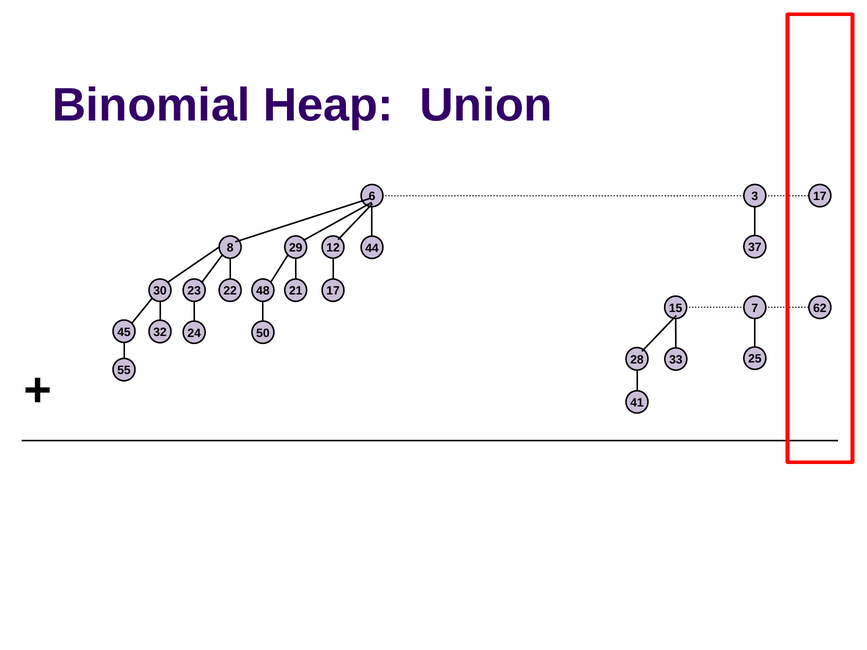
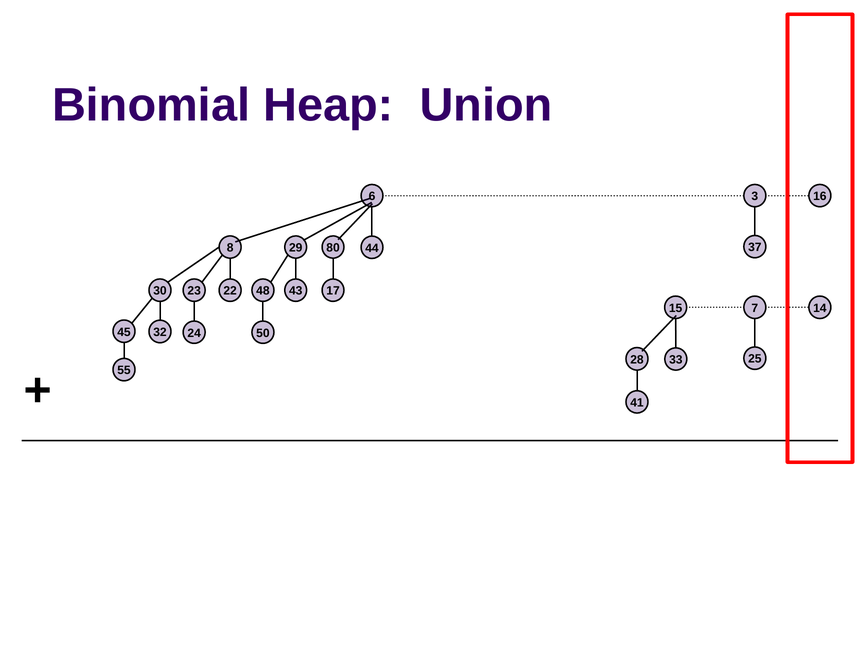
3 17: 17 -> 16
12: 12 -> 80
21: 21 -> 43
62: 62 -> 14
